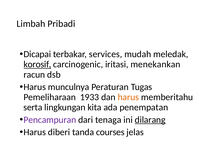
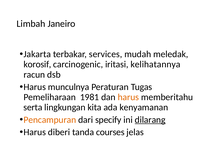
Pribadi: Pribadi -> Janeiro
Dicapai: Dicapai -> Jakarta
korosif underline: present -> none
menekankan: menekankan -> kelihatannya
1933: 1933 -> 1981
penempatan: penempatan -> kenyamanan
Pencampuran colour: purple -> orange
tenaga: tenaga -> specify
